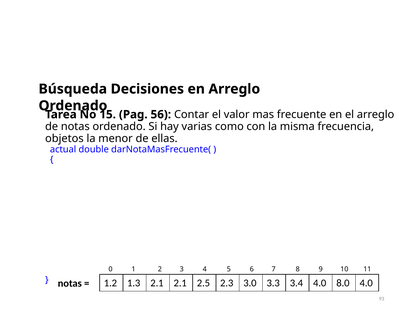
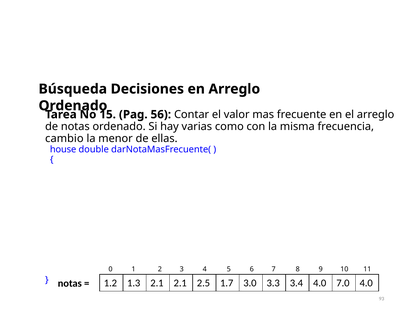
objetos: objetos -> cambio
actual: actual -> house
2.3: 2.3 -> 1.7
8.0: 8.0 -> 7.0
